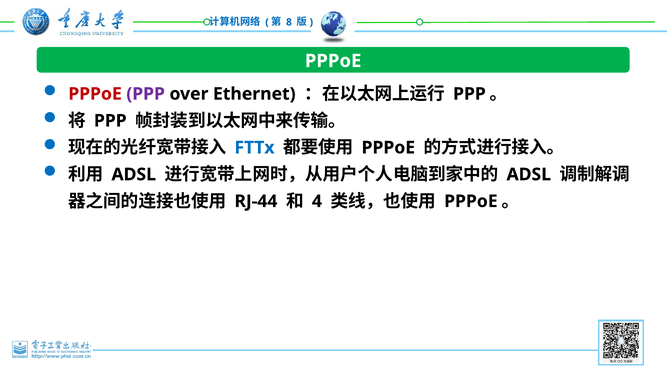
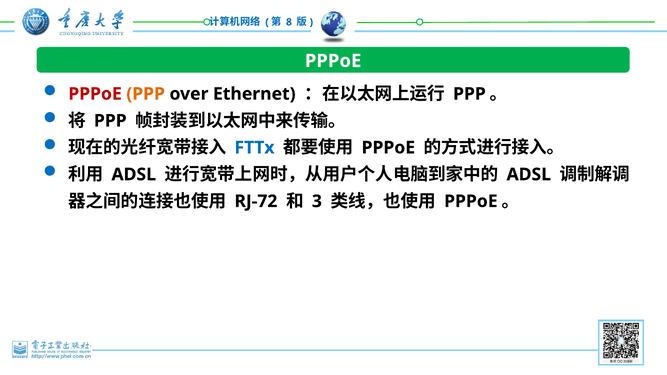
PPP at (146, 94) colour: purple -> orange
RJ-44: RJ-44 -> RJ-72
4: 4 -> 3
